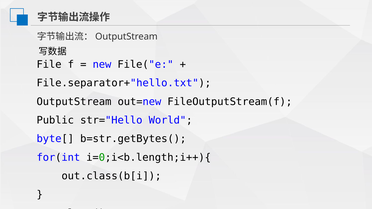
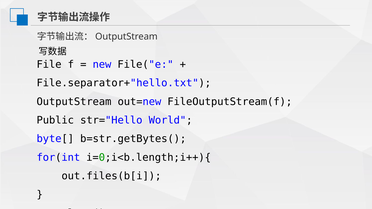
out.class(b[i: out.class(b[i -> out.files(b[i
